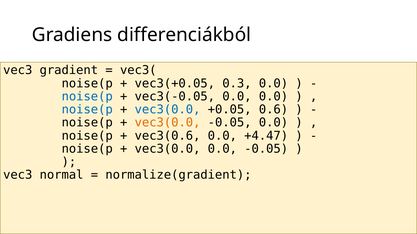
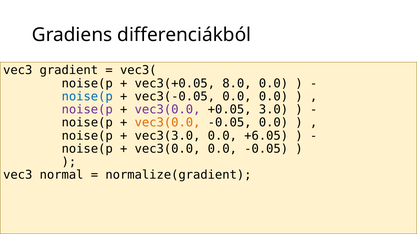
0.3: 0.3 -> 8.0
noise(p at (87, 110) colour: blue -> purple
vec3(0.0 at (168, 110) colour: blue -> purple
0.6: 0.6 -> 3.0
vec3(0.6: vec3(0.6 -> vec3(3.0
+4.47: +4.47 -> +6.05
